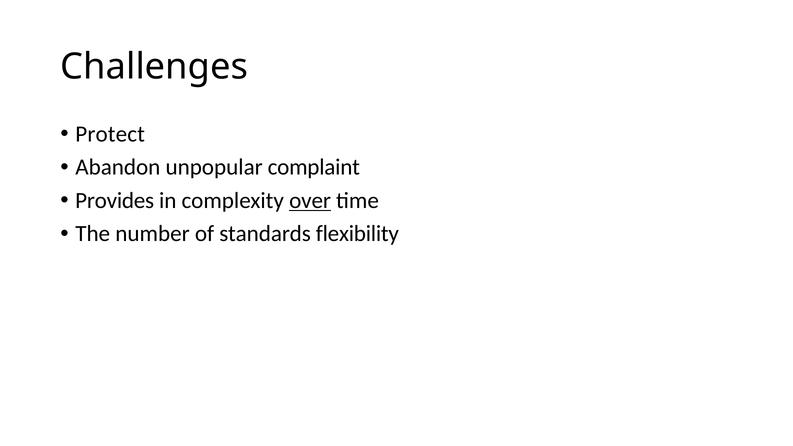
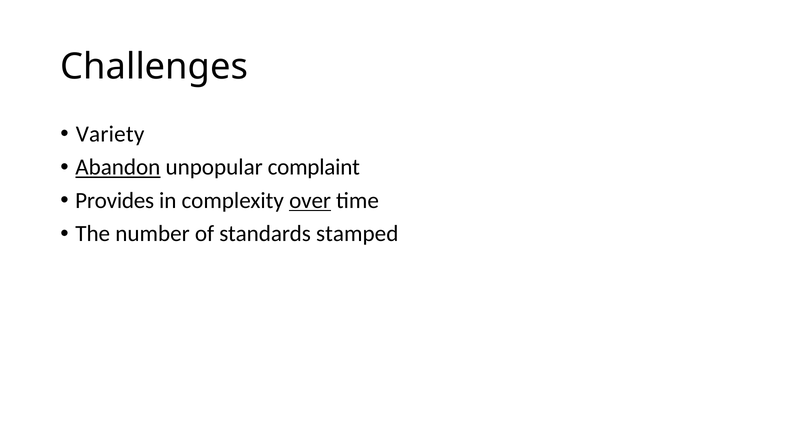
Protect: Protect -> Variety
Abandon underline: none -> present
flexibility: flexibility -> stamped
